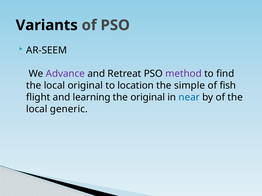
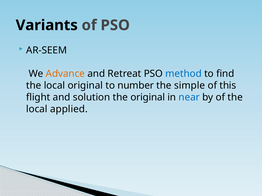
Advance colour: purple -> orange
method colour: purple -> blue
location: location -> number
fish: fish -> this
learning: learning -> solution
generic: generic -> applied
